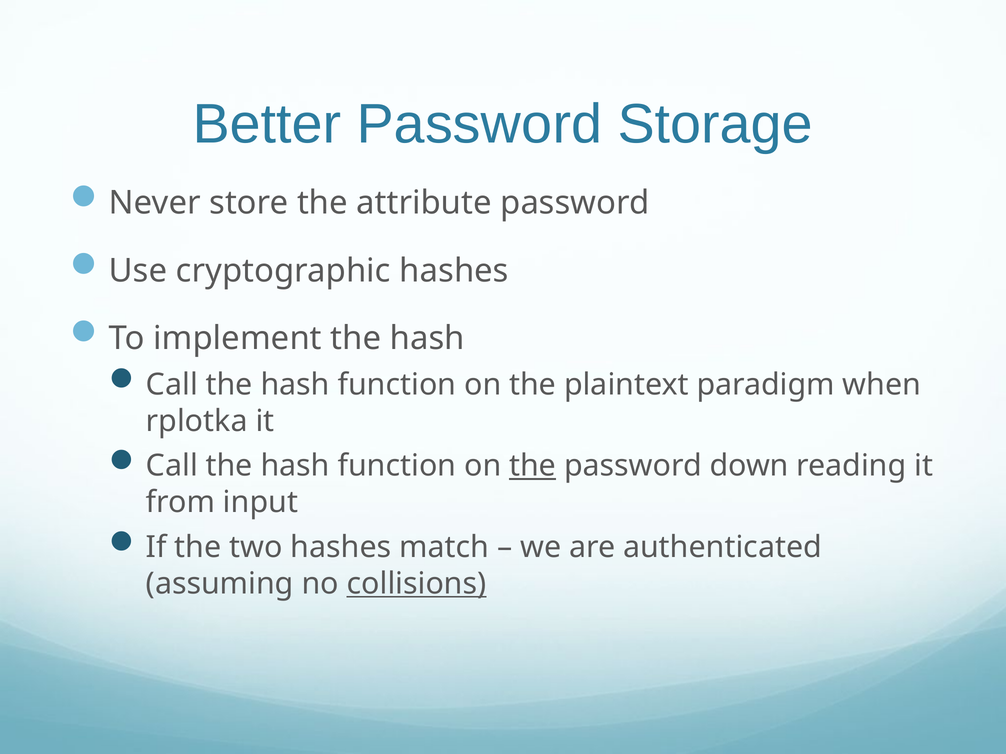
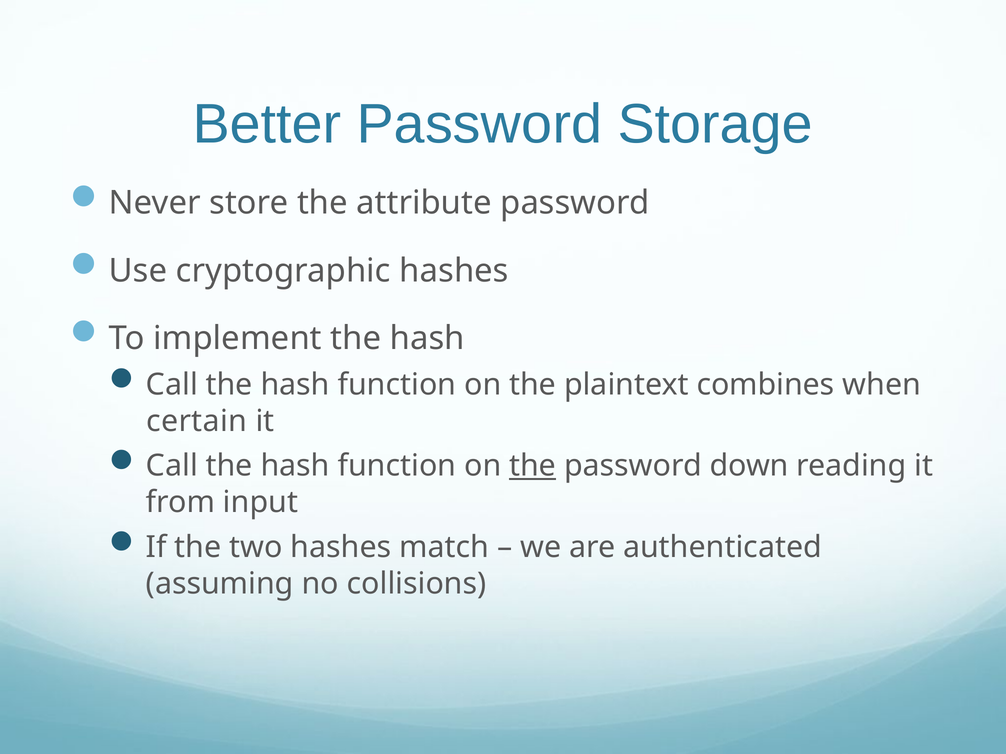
paradigm: paradigm -> combines
rplotka: rplotka -> certain
collisions underline: present -> none
